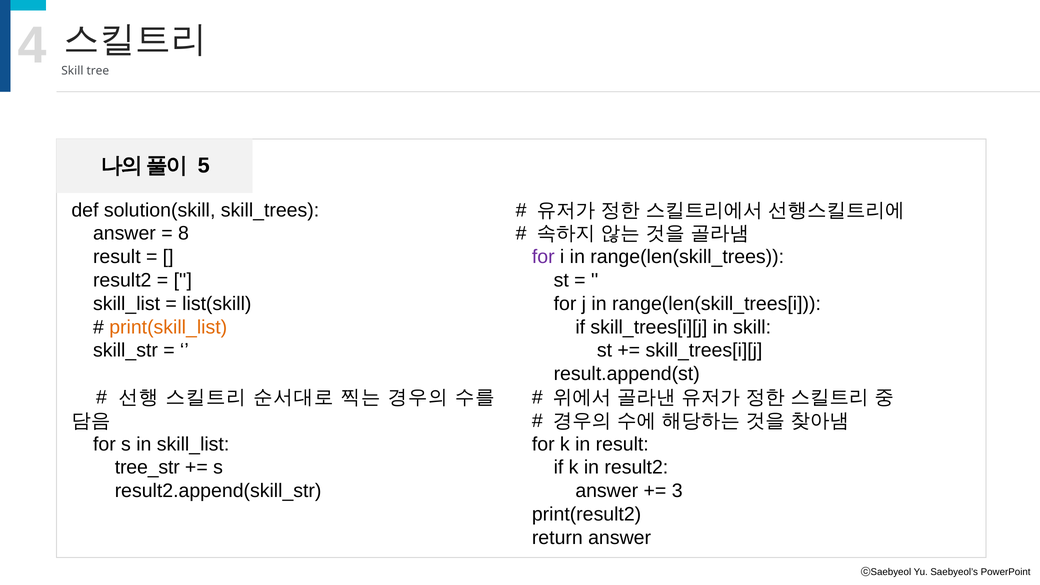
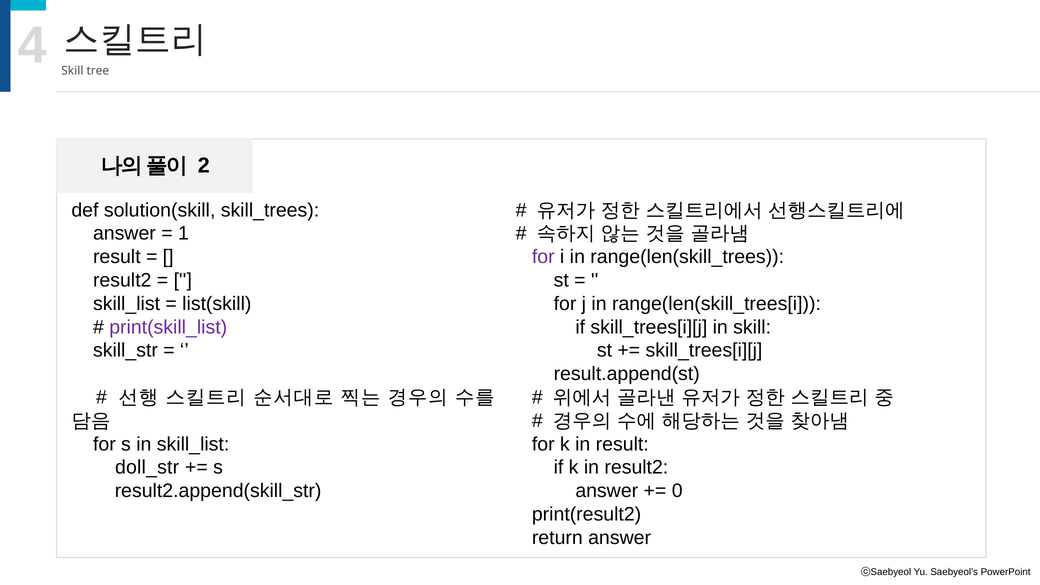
5: 5 -> 2
8: 8 -> 1
print(skill_list colour: orange -> purple
tree_str: tree_str -> doll_str
3: 3 -> 0
